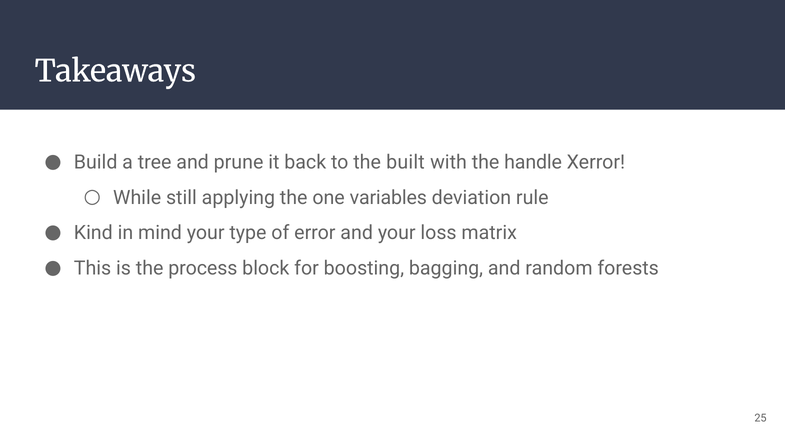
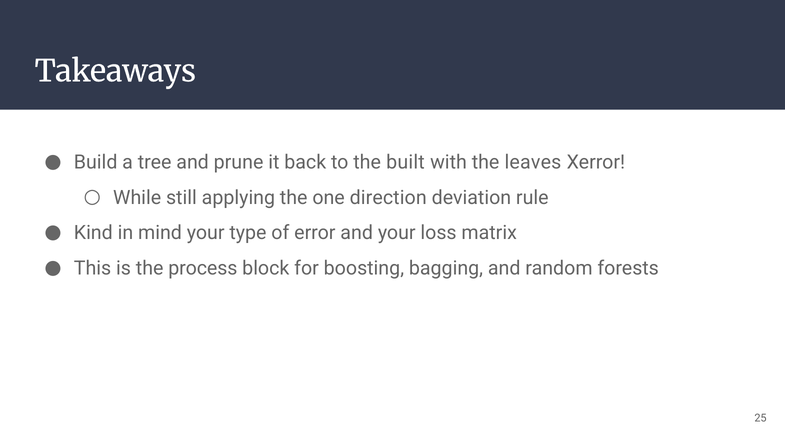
handle: handle -> leaves
variables: variables -> direction
